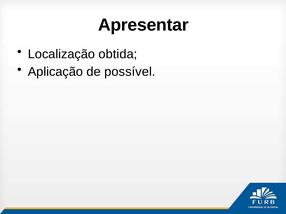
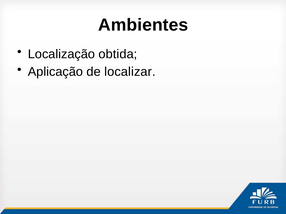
Apresentar: Apresentar -> Ambientes
possível: possível -> localizar
